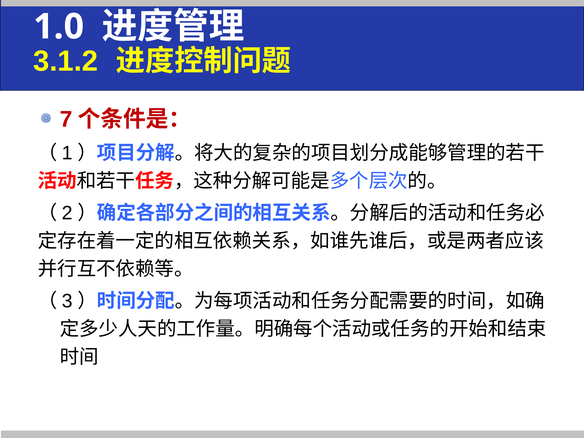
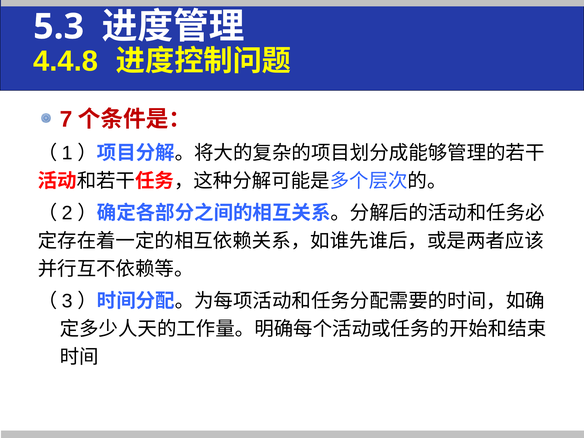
1.0: 1.0 -> 5.3
3.1.2: 3.1.2 -> 4.4.8
